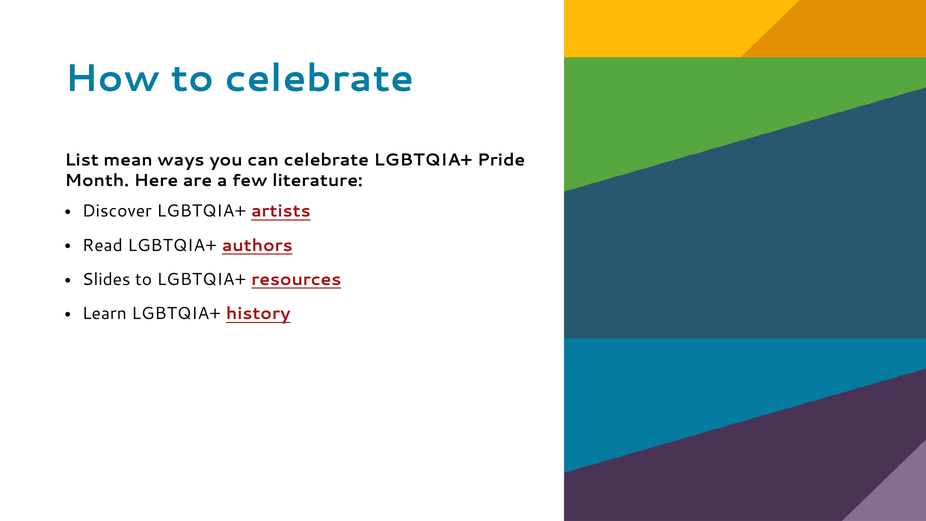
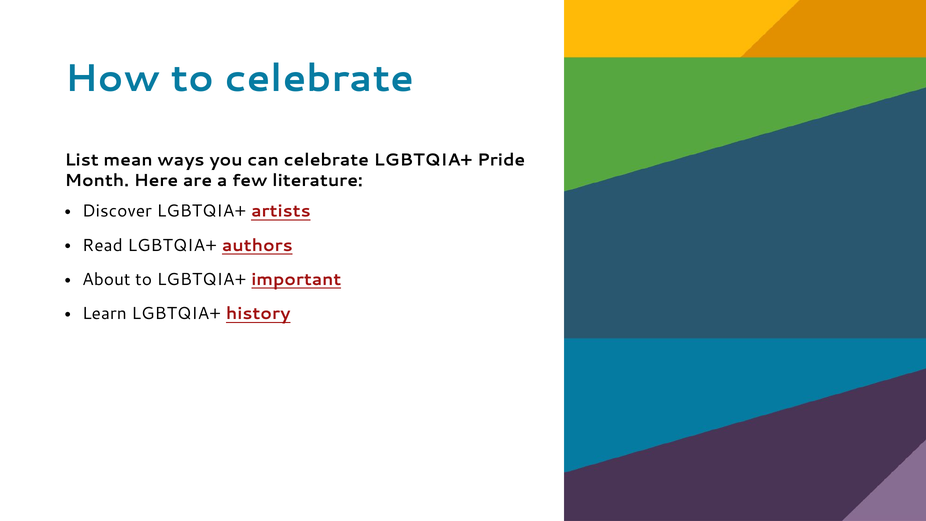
Slides: Slides -> About
resources: resources -> important
